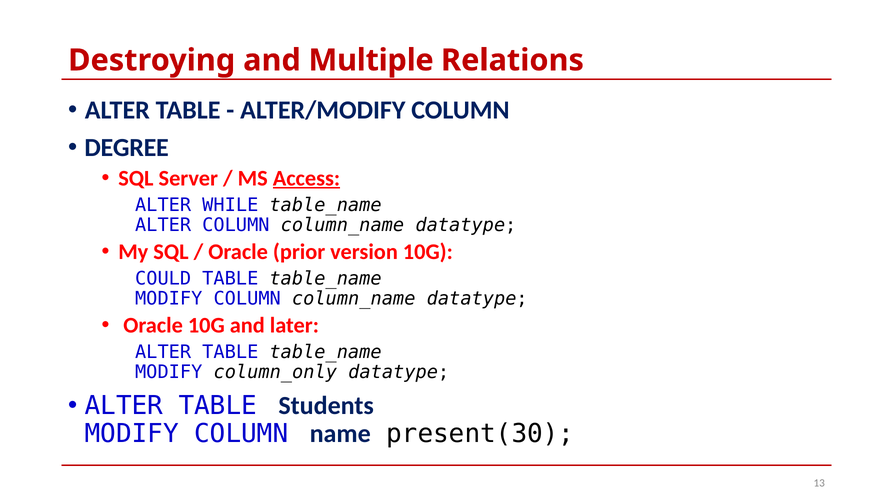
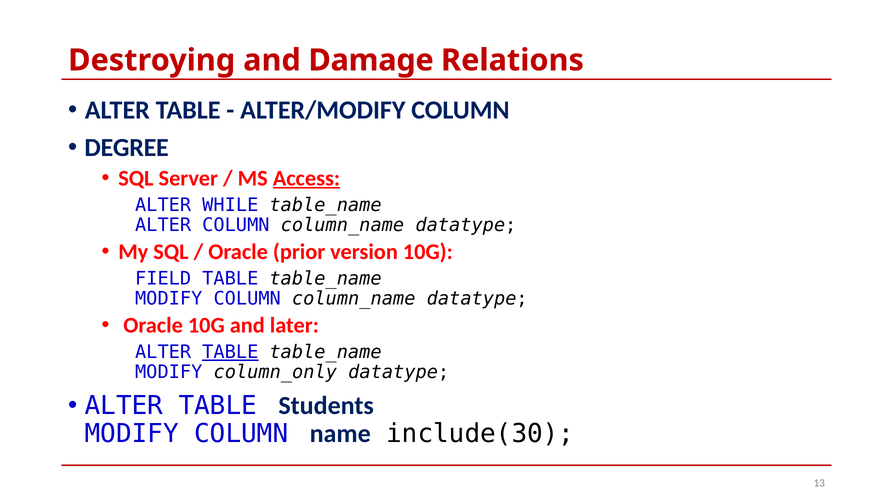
Multiple: Multiple -> Damage
COULD: COULD -> FIELD
TABLE at (230, 352) underline: none -> present
present(30: present(30 -> include(30
